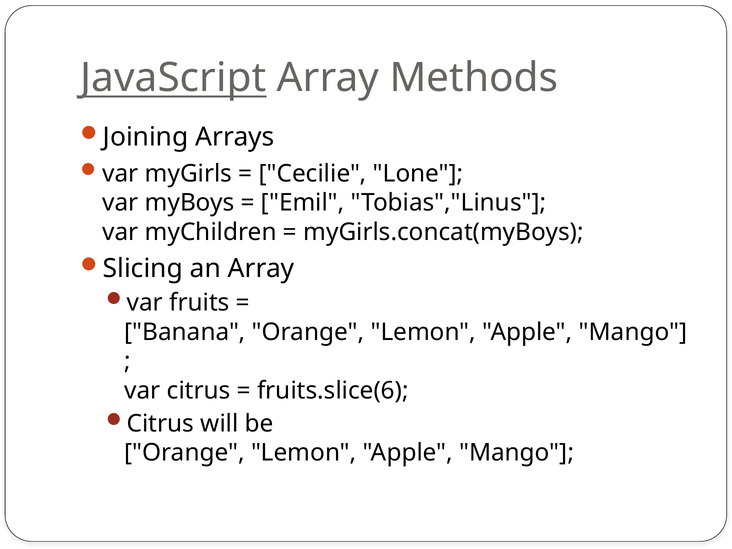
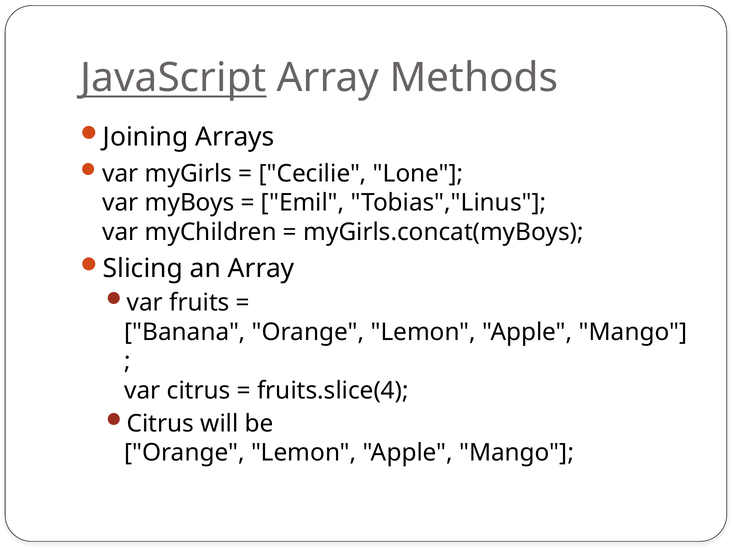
fruits.slice(6: fruits.slice(6 -> fruits.slice(4
